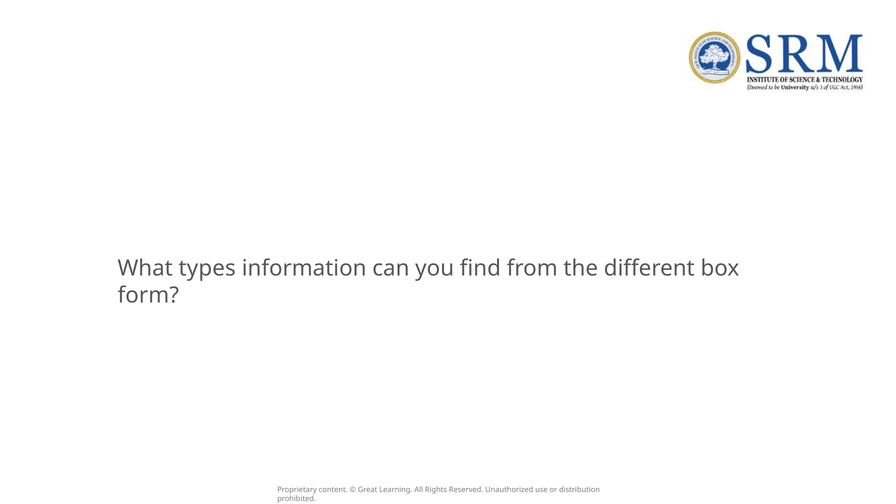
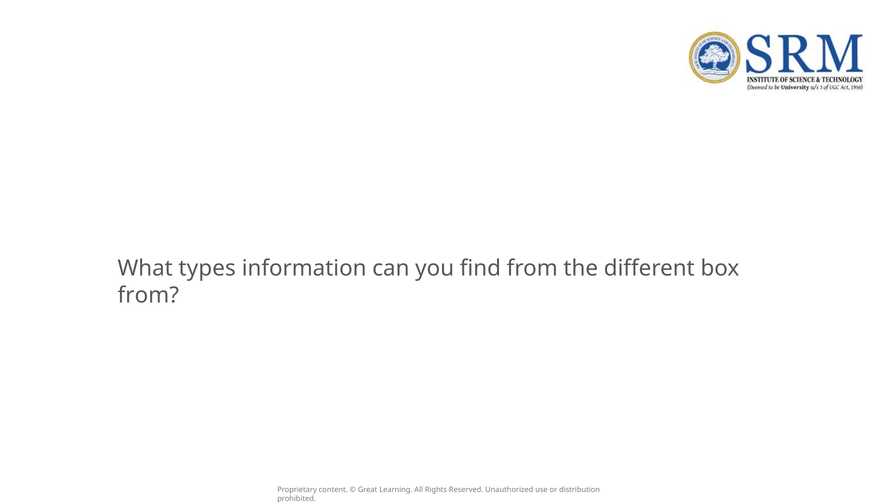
form at (148, 296): form -> from
